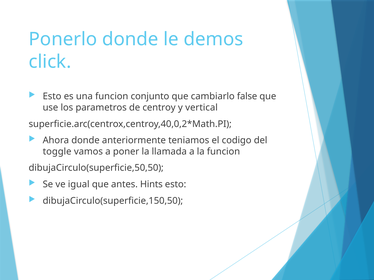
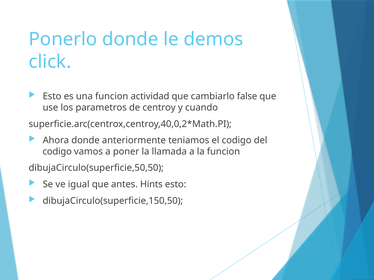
conjunto: conjunto -> actividad
vertical: vertical -> cuando
toggle at (57, 152): toggle -> codigo
